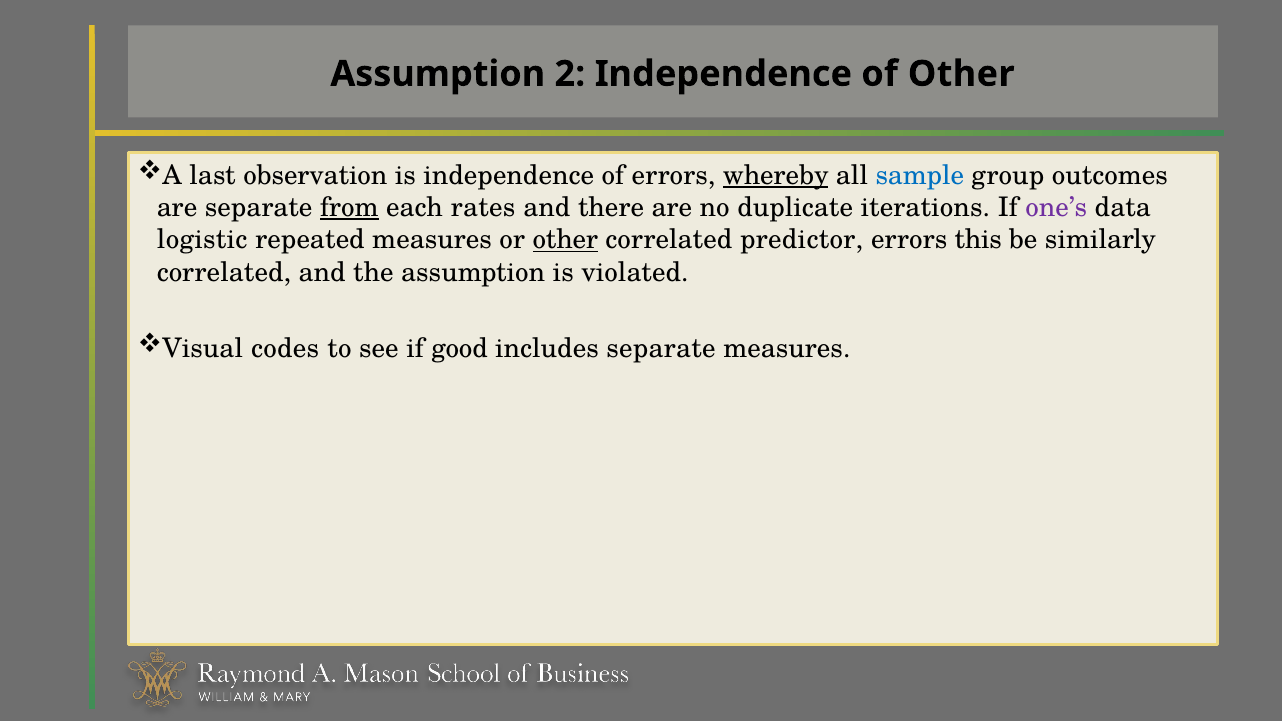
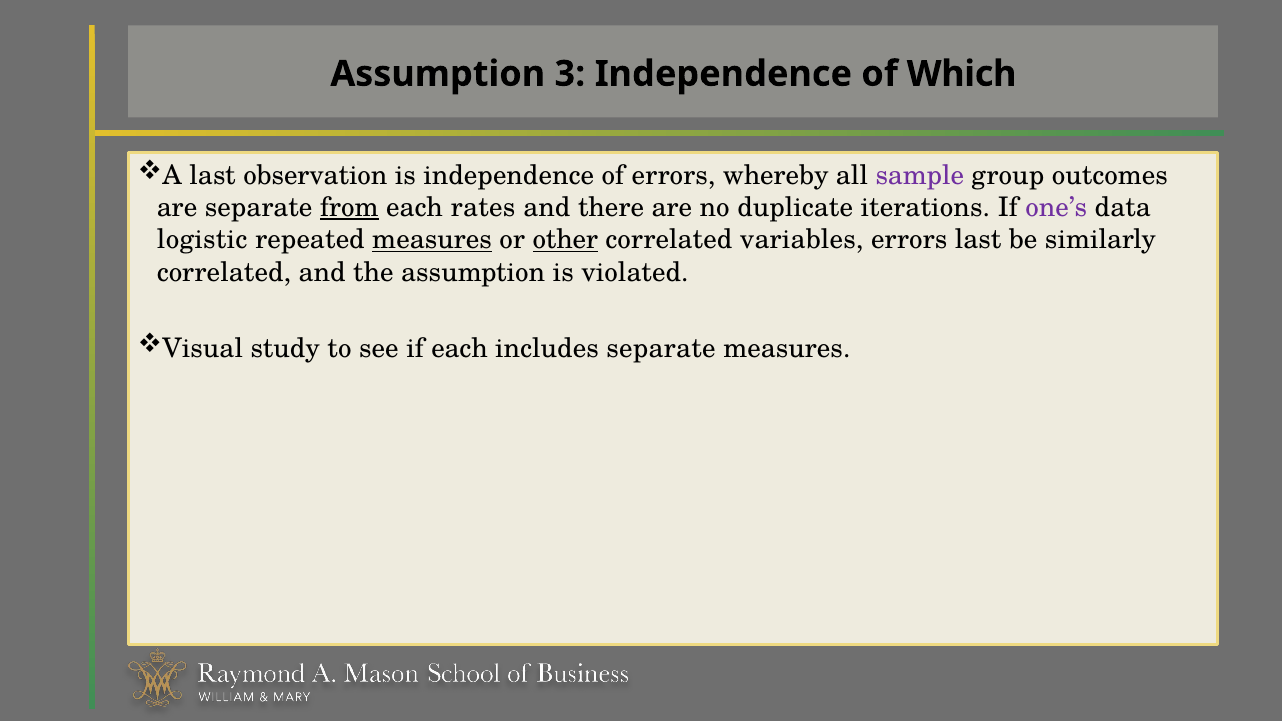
2: 2 -> 3
of Other: Other -> Which
whereby underline: present -> none
sample colour: blue -> purple
measures at (432, 240) underline: none -> present
predictor: predictor -> variables
errors this: this -> last
codes: codes -> study
if good: good -> each
